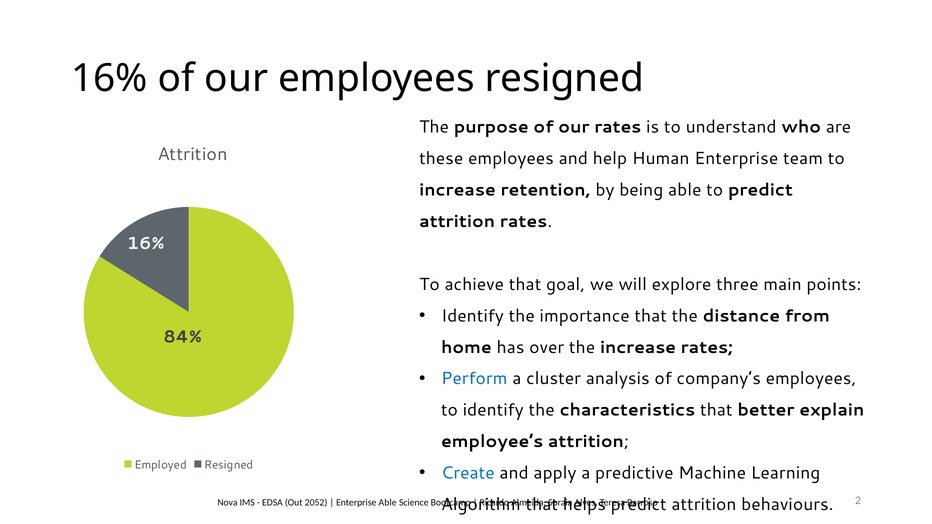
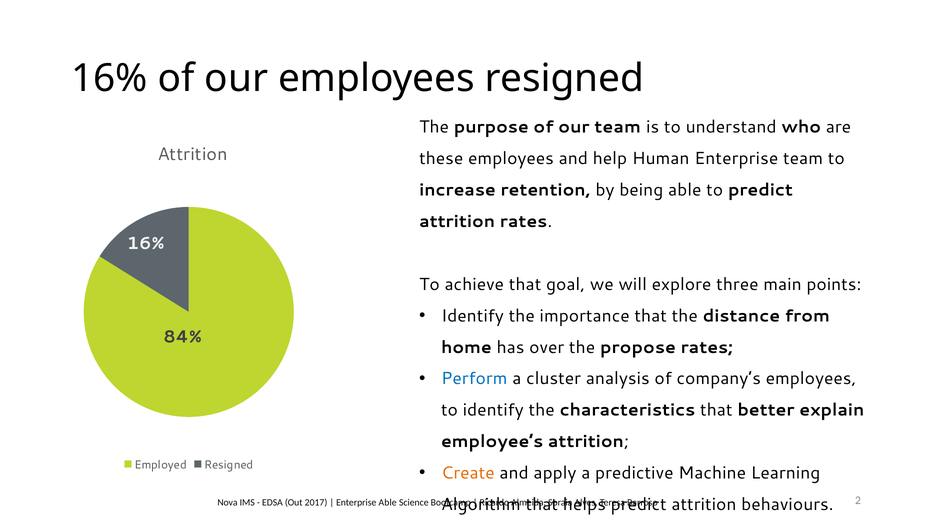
our rates: rates -> team
the increase: increase -> propose
Create colour: blue -> orange
2052: 2052 -> 2017
